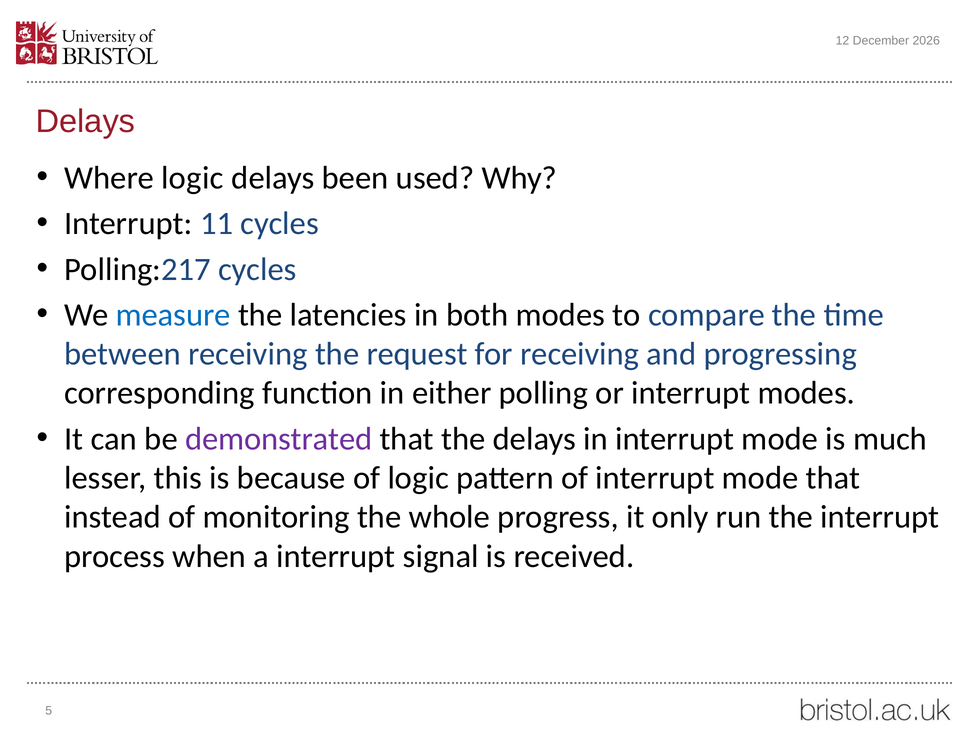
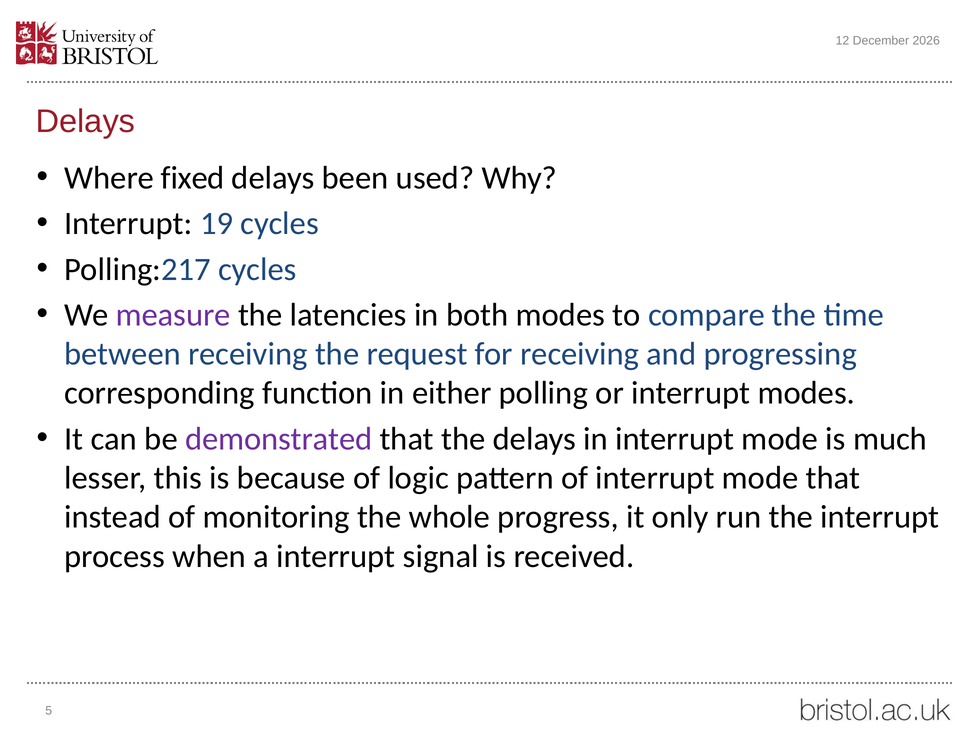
Where logic: logic -> fixed
11: 11 -> 19
measure colour: blue -> purple
